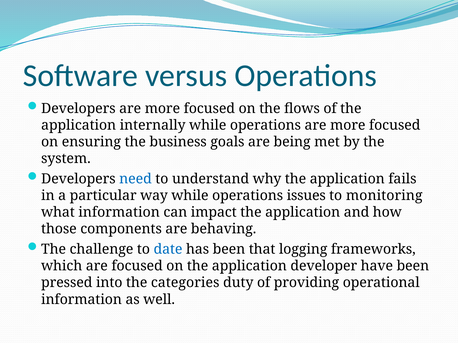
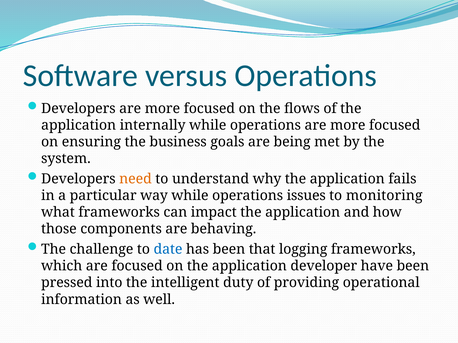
need colour: blue -> orange
what information: information -> frameworks
categories: categories -> intelligent
